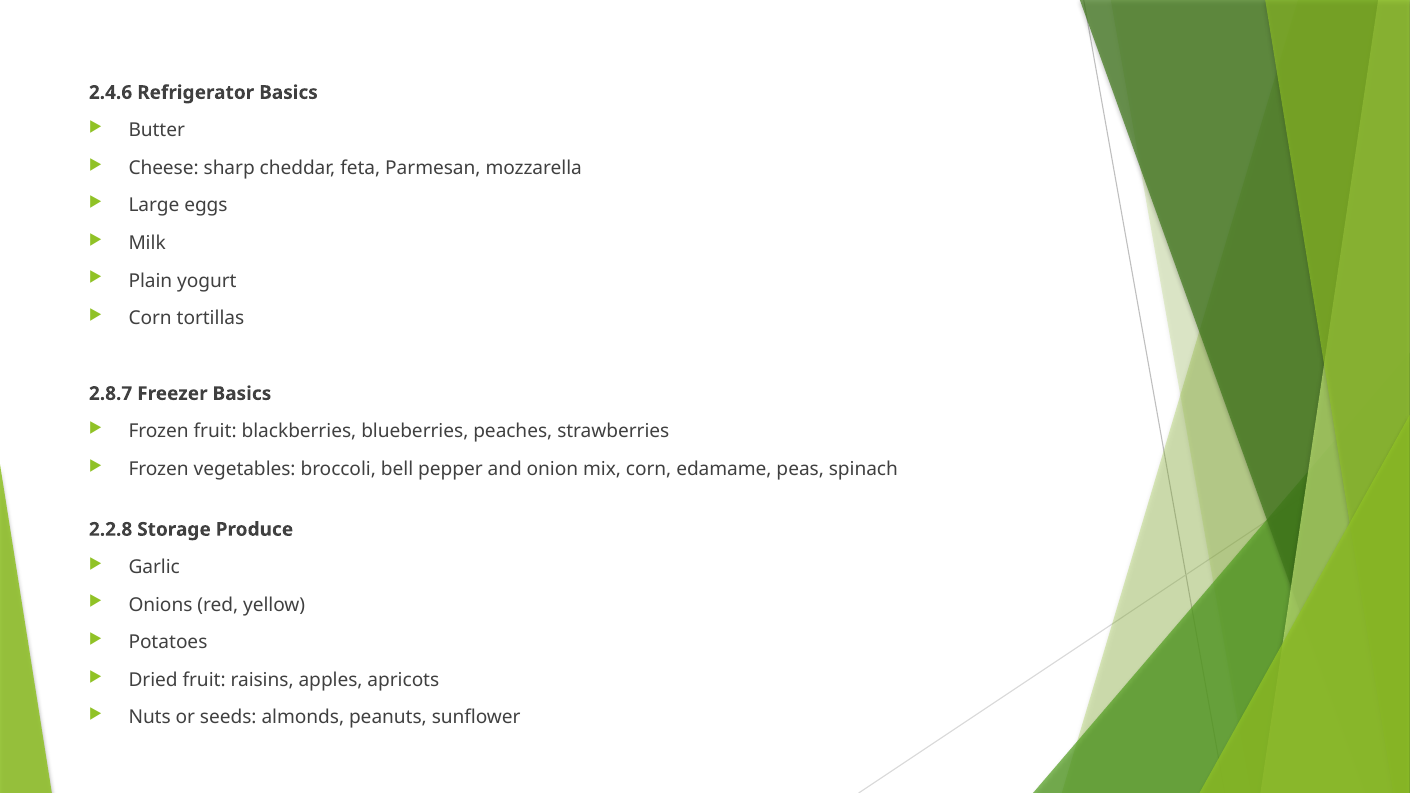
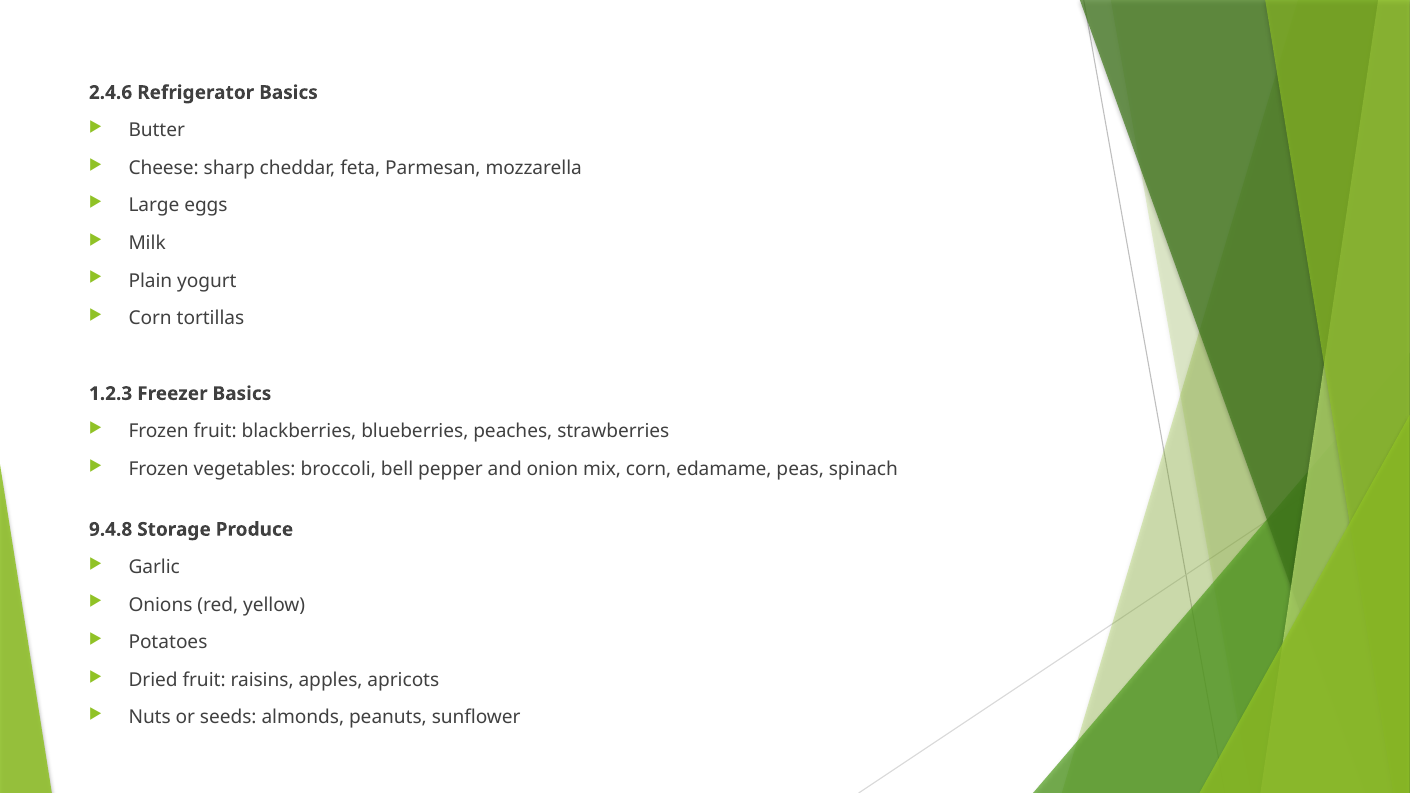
2.8.7: 2.8.7 -> 1.2.3
2.2.8: 2.2.8 -> 9.4.8
